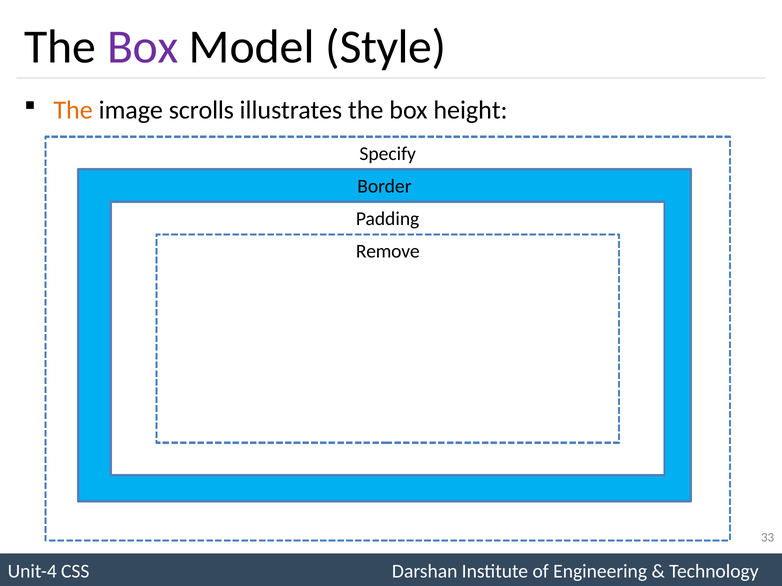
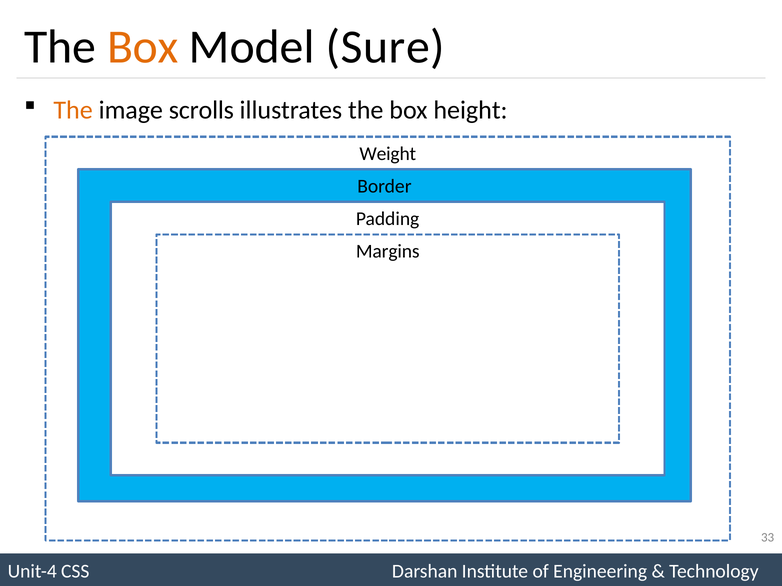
Box at (143, 47) colour: purple -> orange
Style: Style -> Sure
Specify: Specify -> Weight
Remove: Remove -> Margins
